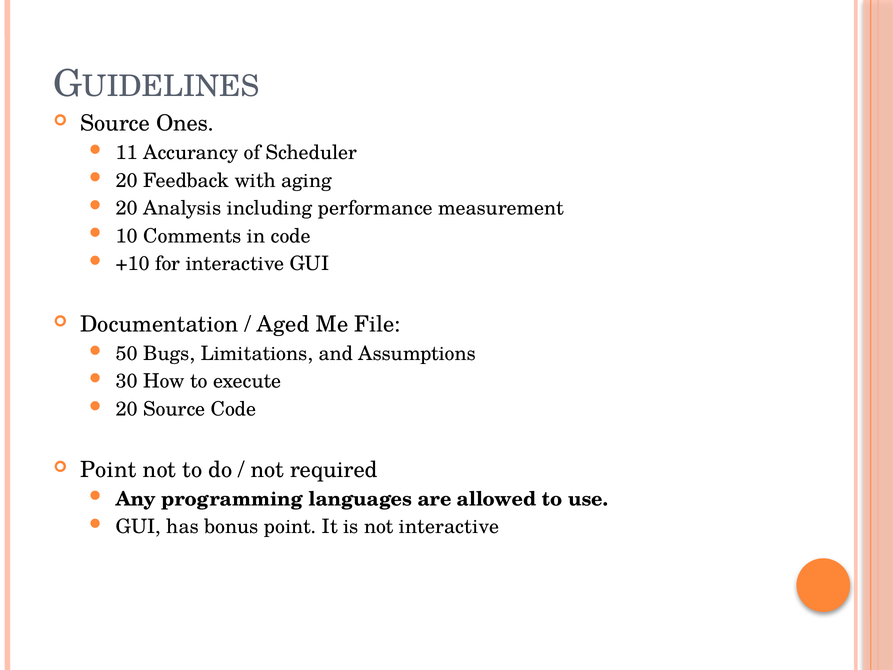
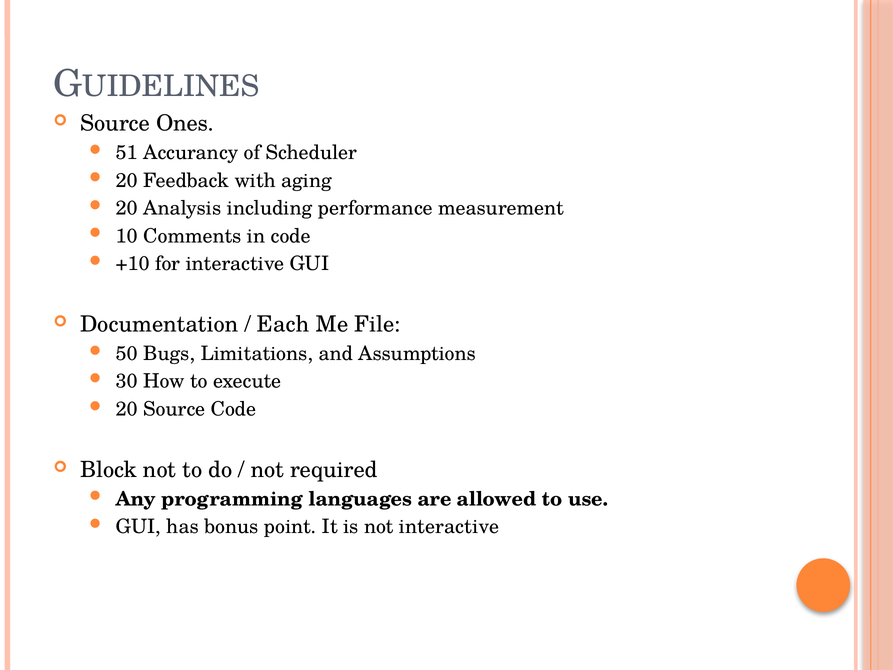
11: 11 -> 51
Aged: Aged -> Each
Point at (108, 470): Point -> Block
